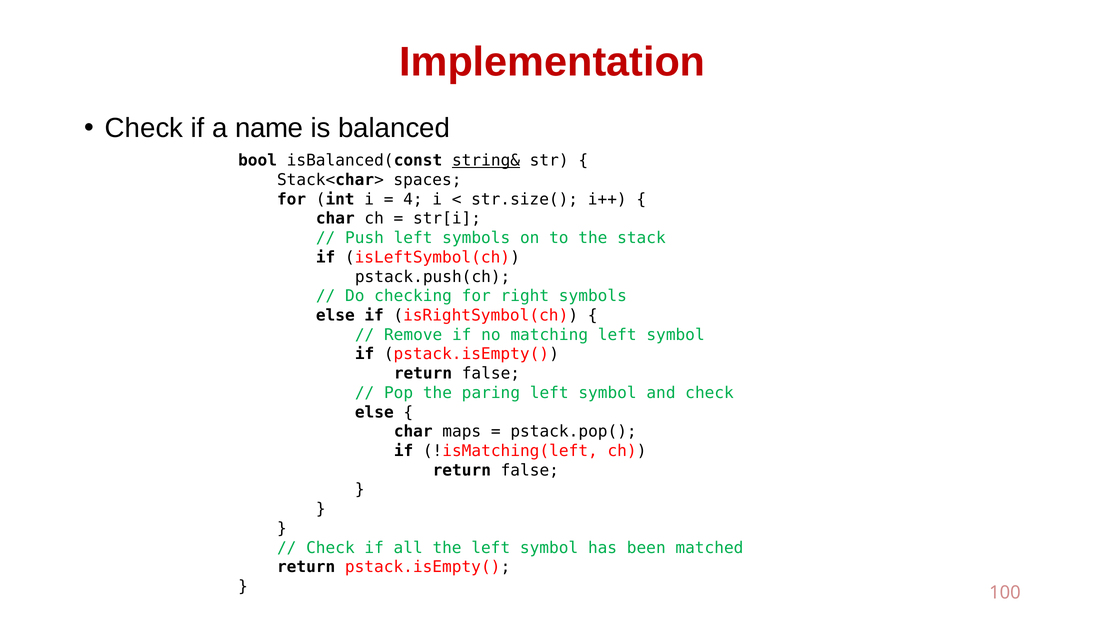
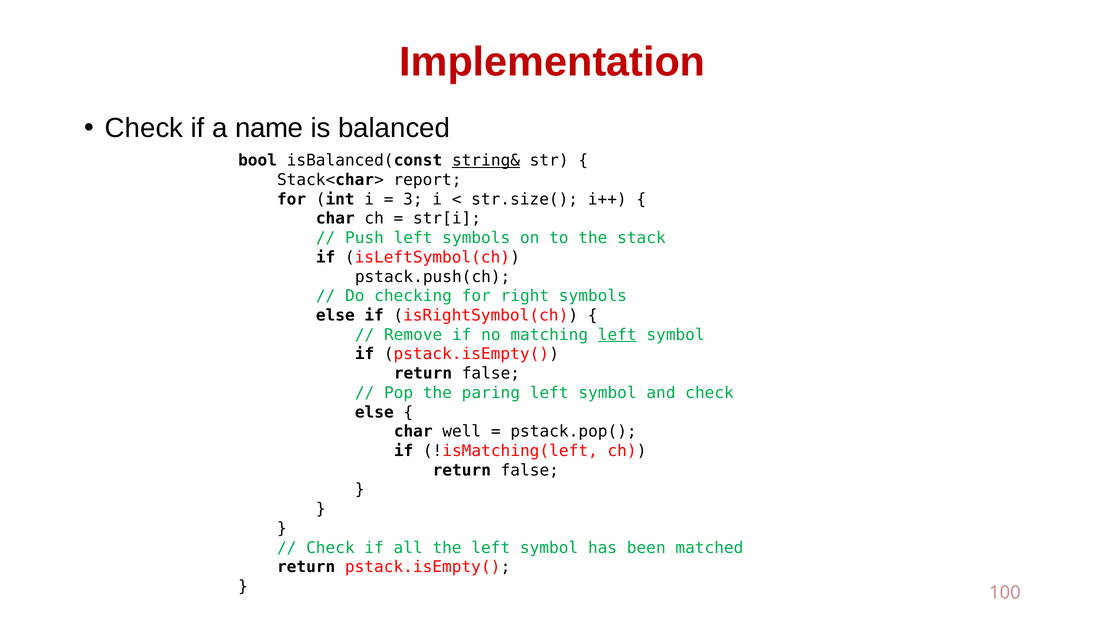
spaces: spaces -> report
4: 4 -> 3
left at (617, 335) underline: none -> present
maps: maps -> well
